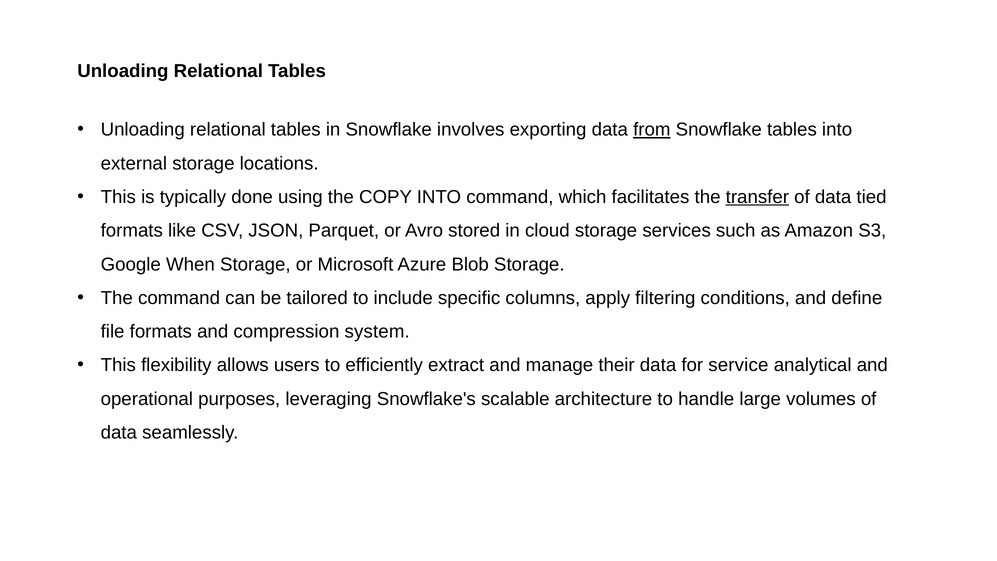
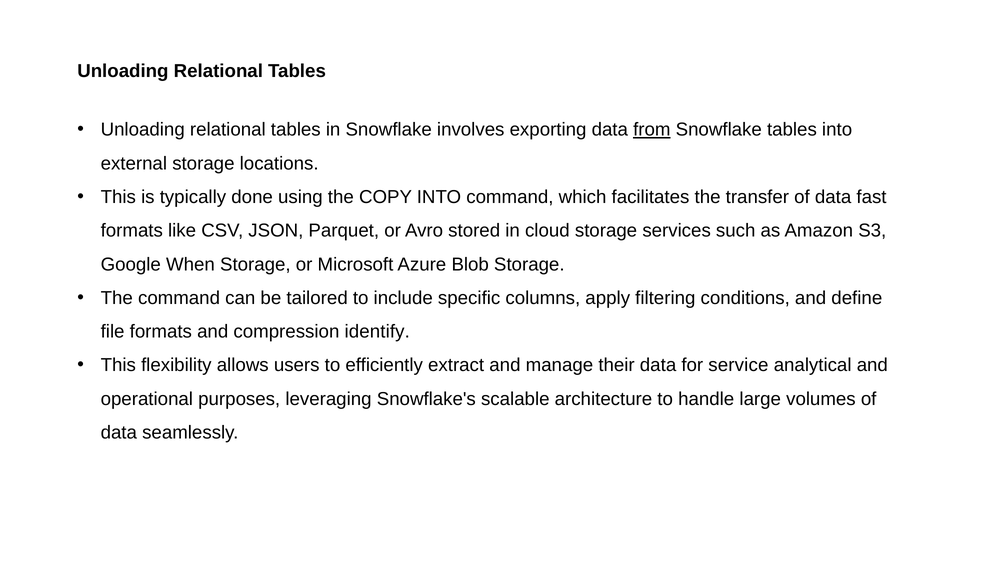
transfer underline: present -> none
tied: tied -> fast
system: system -> identify
